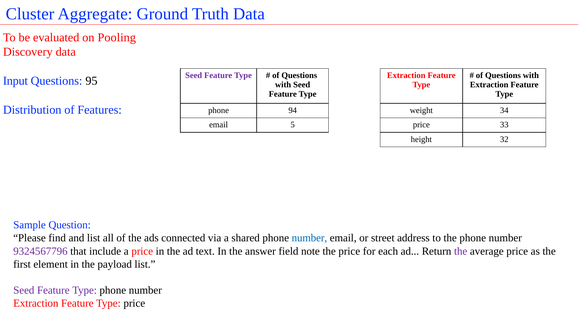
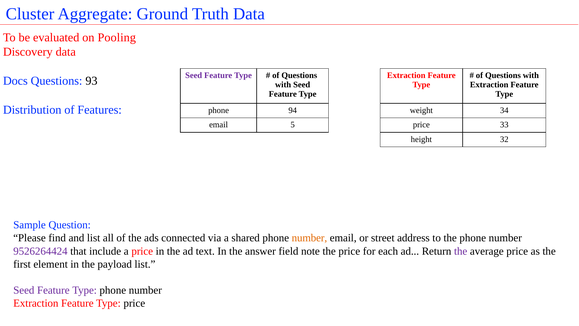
Input: Input -> Docs
95: 95 -> 93
number at (309, 238) colour: blue -> orange
9324567796: 9324567796 -> 9526264424
